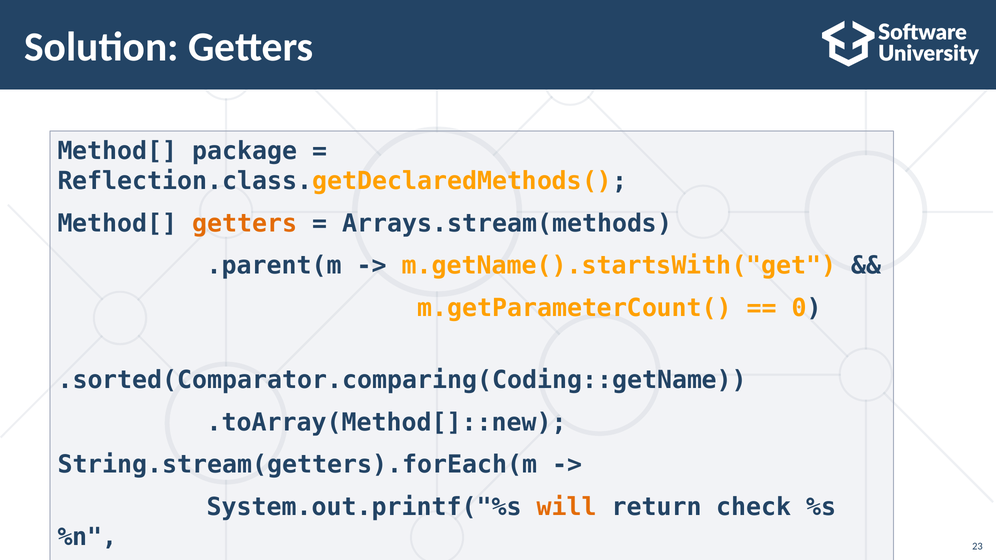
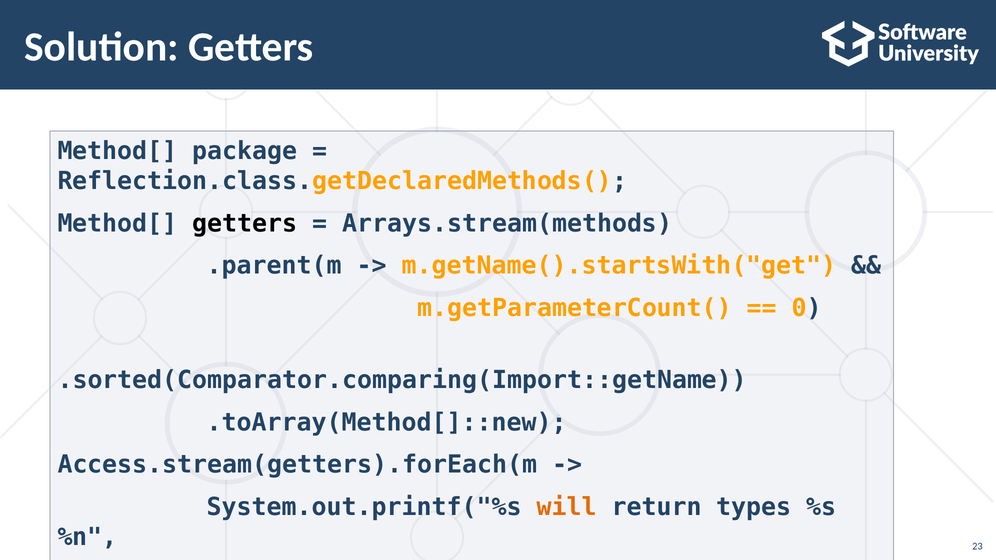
getters at (245, 223) colour: orange -> black
.sorted(Comparator.comparing(Coding::getName: .sorted(Comparator.comparing(Coding::getName -> .sorted(Comparator.comparing(Import::getName
String.stream(getters).forEach(m: String.stream(getters).forEach(m -> Access.stream(getters).forEach(m
check: check -> types
